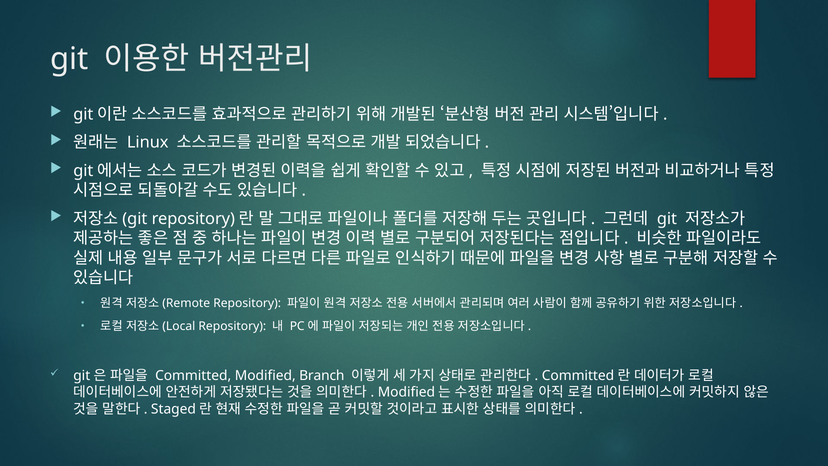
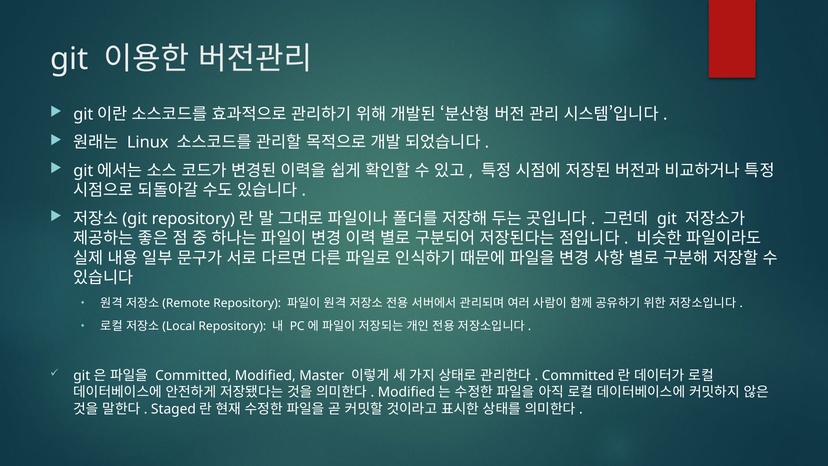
Branch: Branch -> Master
